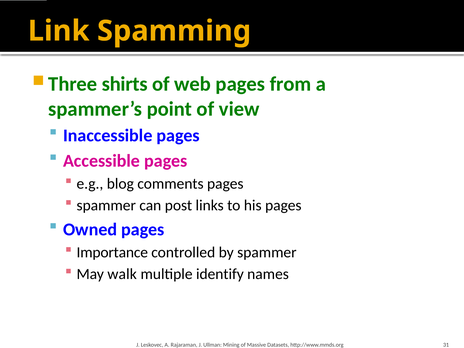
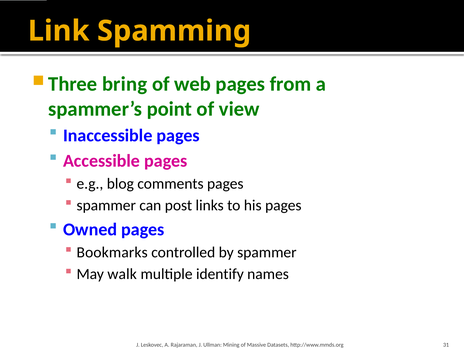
shirts: shirts -> bring
Importance: Importance -> Bookmarks
